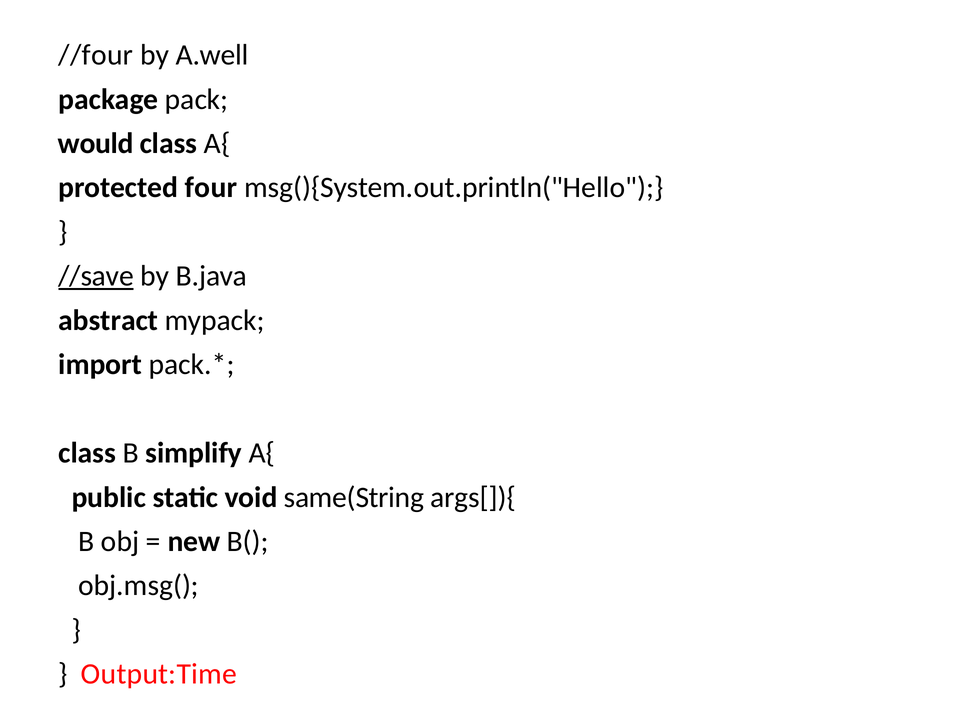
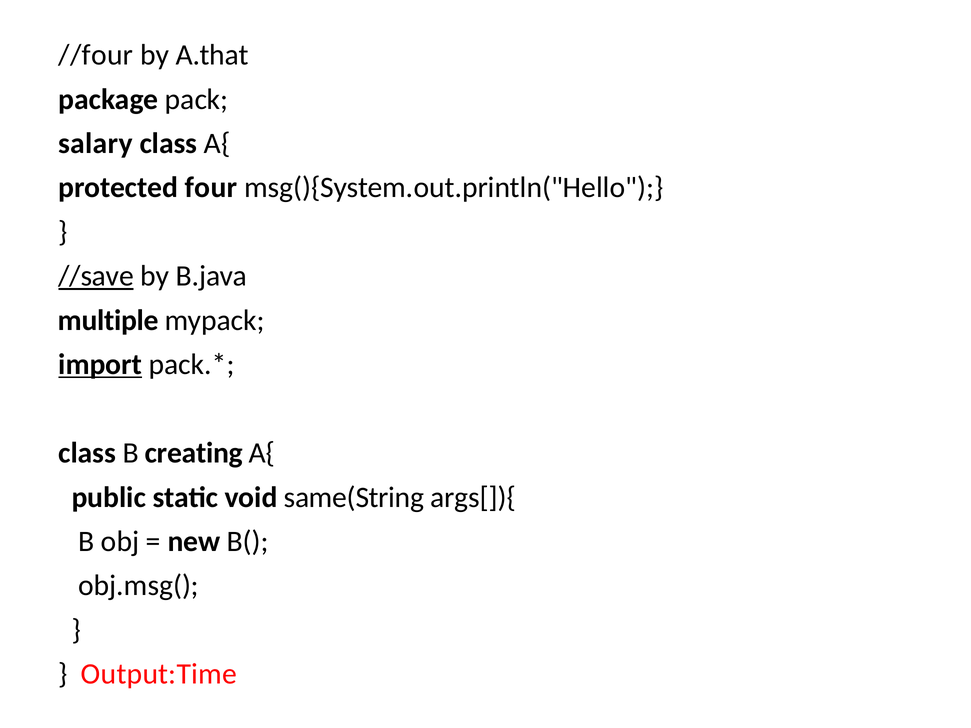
A.well: A.well -> A.that
would: would -> salary
abstract: abstract -> multiple
import underline: none -> present
simplify: simplify -> creating
